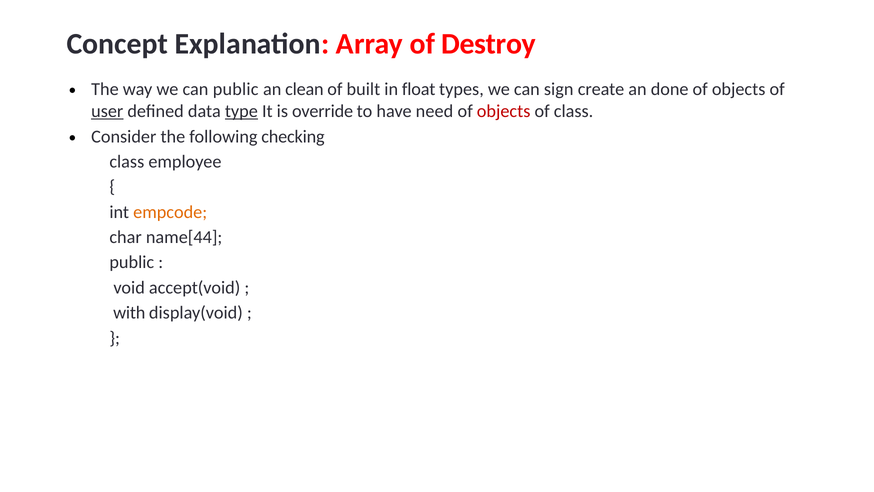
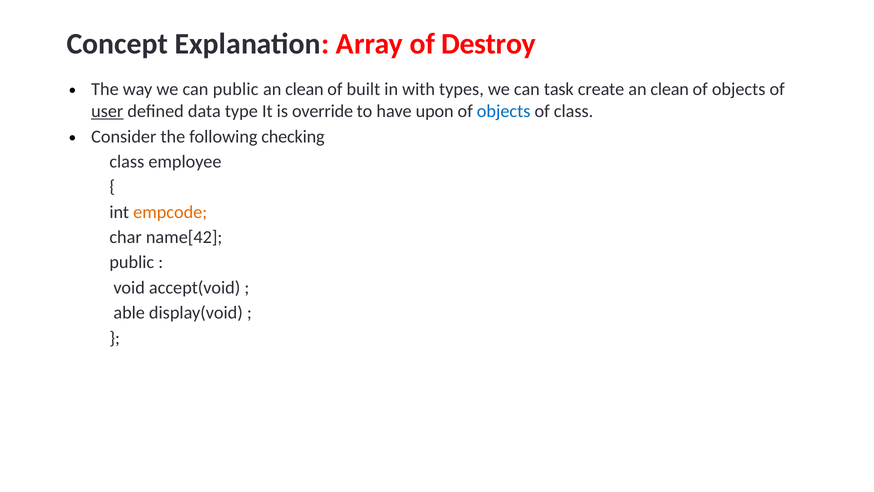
float: float -> with
sign: sign -> task
create an done: done -> clean
type underline: present -> none
need: need -> upon
objects at (504, 111) colour: red -> blue
name[44: name[44 -> name[42
with: with -> able
